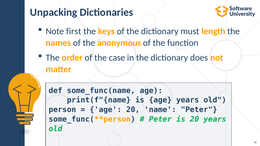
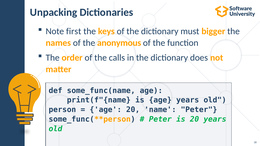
length: length -> bigger
case: case -> calls
